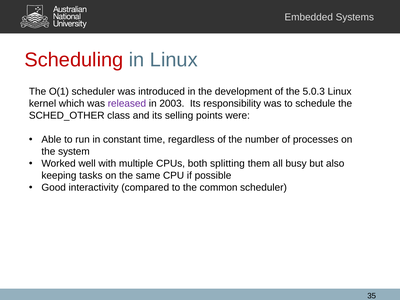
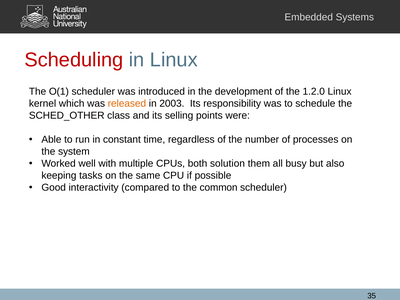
5.0.3: 5.0.3 -> 1.2.0
released colour: purple -> orange
splitting: splitting -> solution
